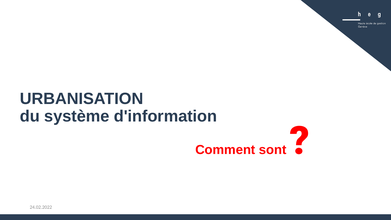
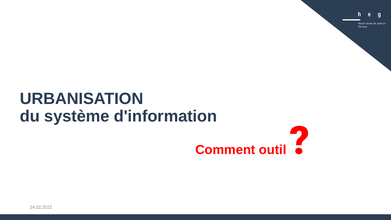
sont: sont -> outil
